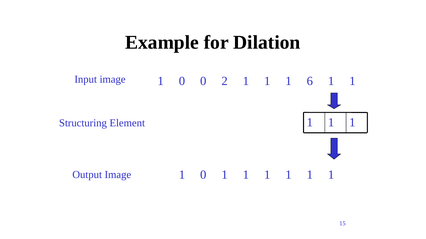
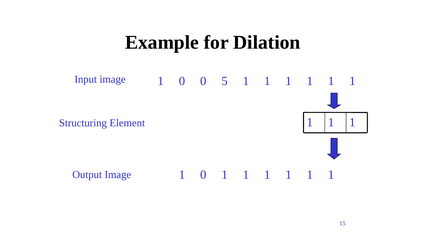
2: 2 -> 5
6 at (310, 81): 6 -> 1
